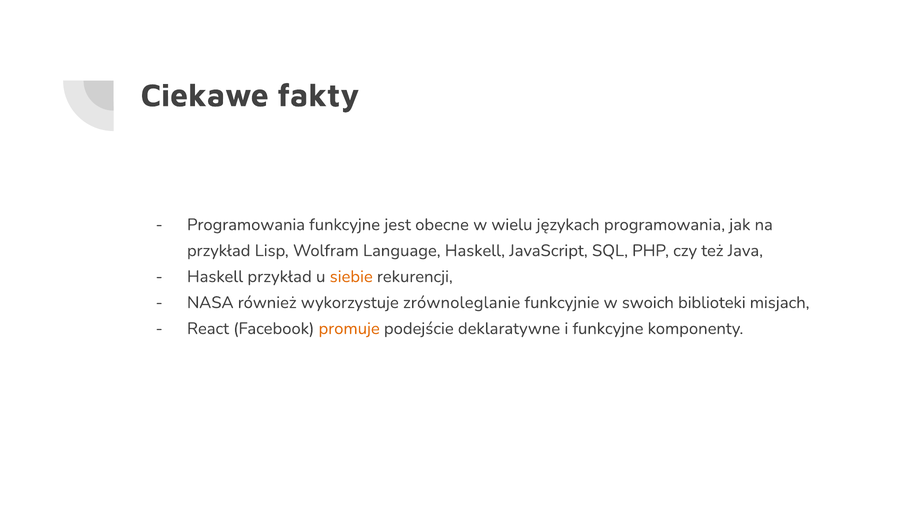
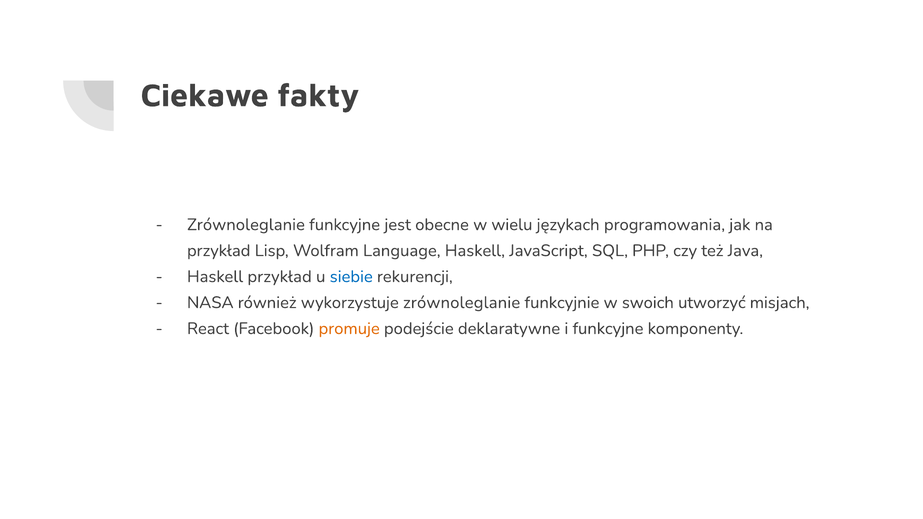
Programowania at (246, 225): Programowania -> Zrównoleglanie
siebie colour: orange -> blue
biblioteki: biblioteki -> utworzyć
